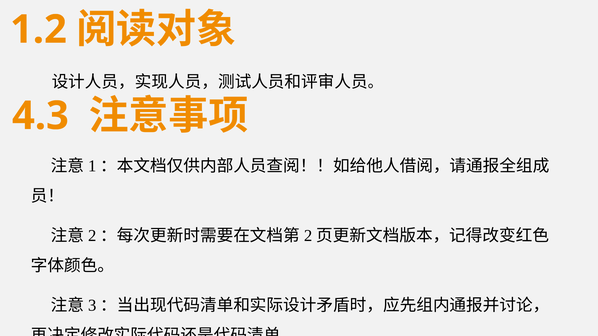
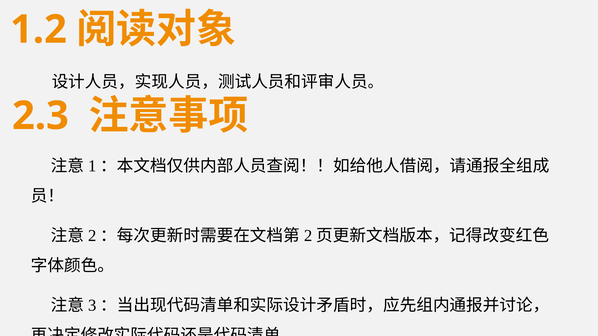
4.3: 4.3 -> 2.3
